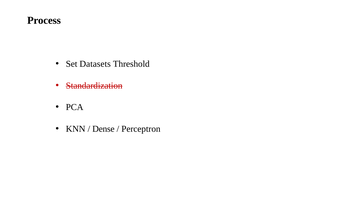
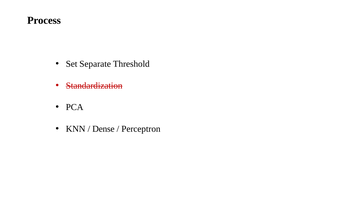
Datasets: Datasets -> Separate
